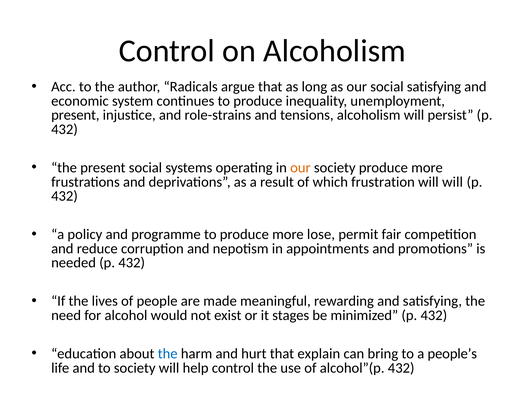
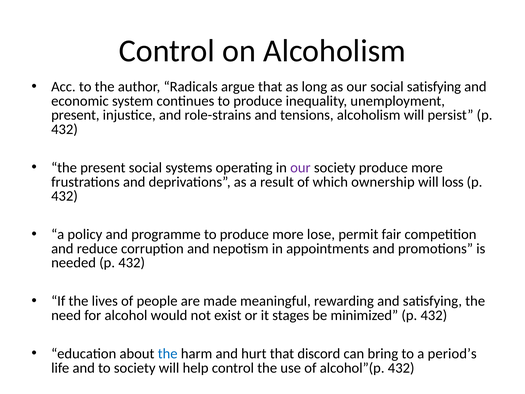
our at (300, 168) colour: orange -> purple
frustration: frustration -> ownership
will will: will -> loss
explain: explain -> discord
people’s: people’s -> period’s
